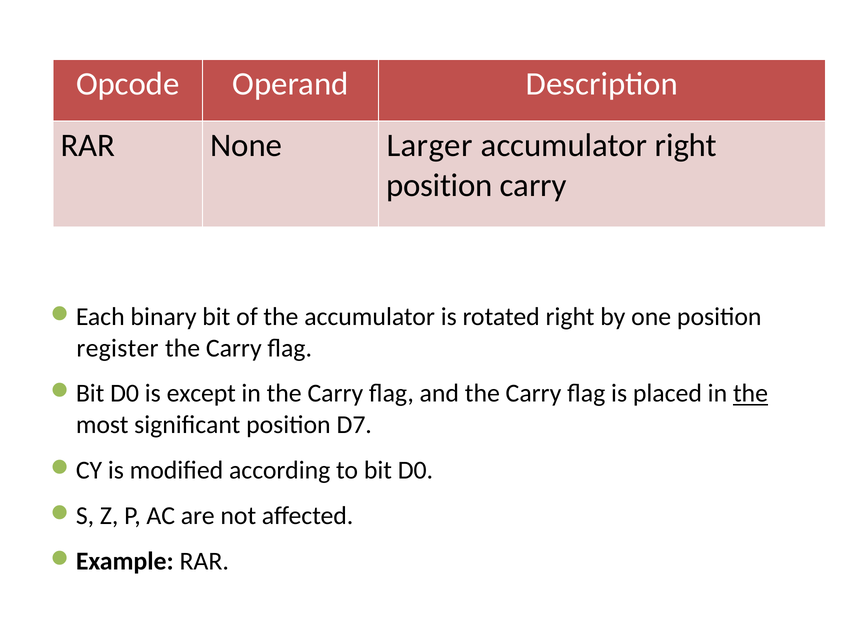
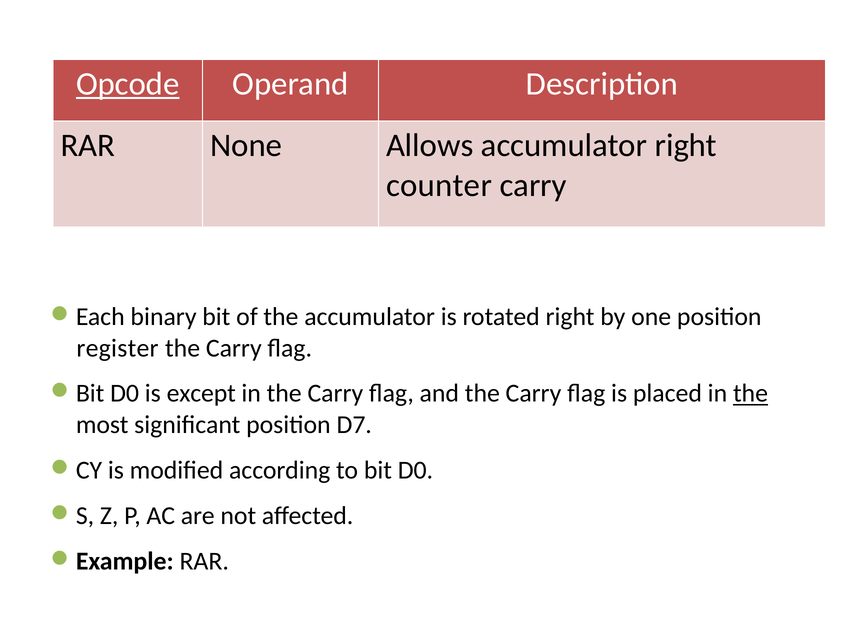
Opcode underline: none -> present
Larger: Larger -> Allows
position at (439, 186): position -> counter
